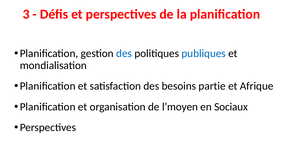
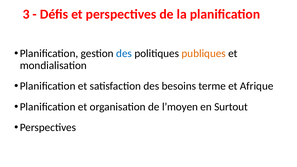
publiques colour: blue -> orange
partie: partie -> terme
Sociaux: Sociaux -> Surtout
